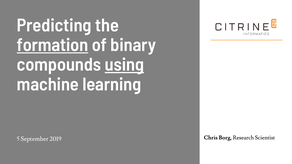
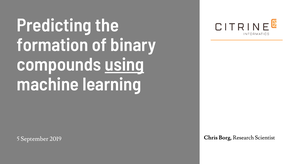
formation underline: present -> none
